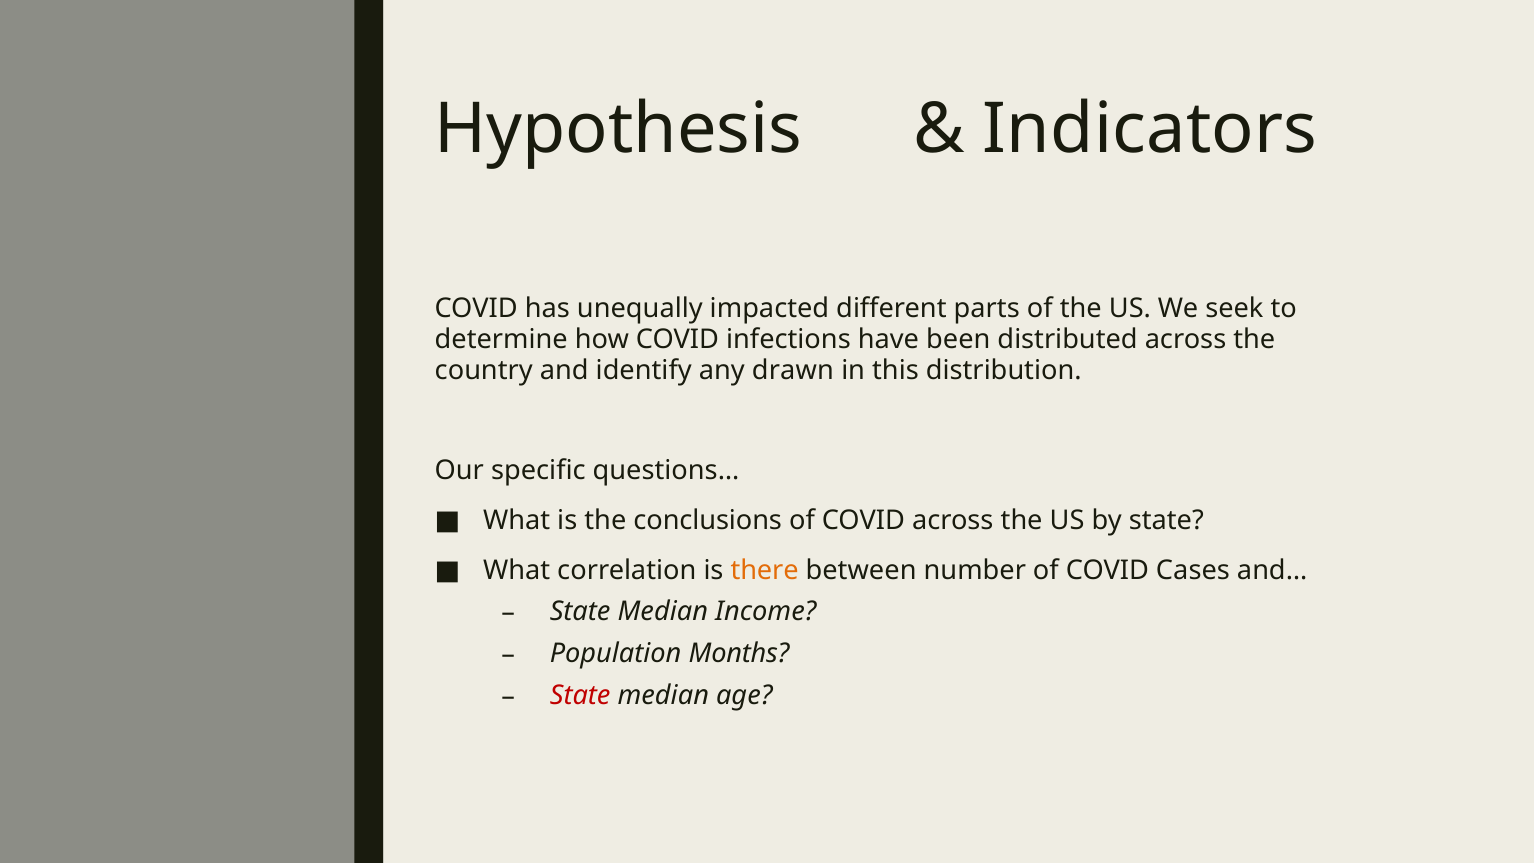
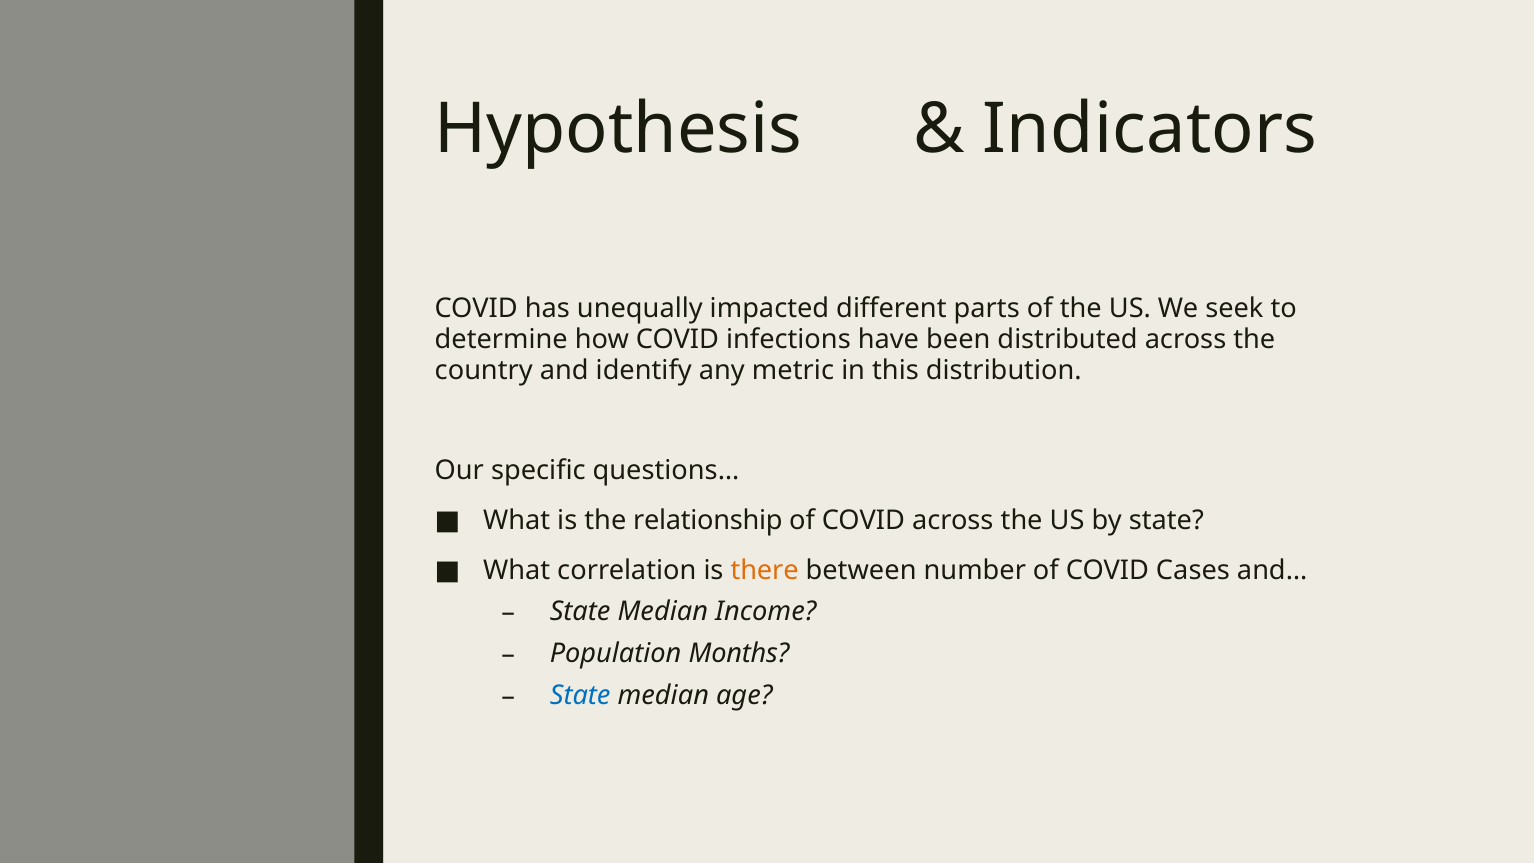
drawn: drawn -> metric
conclusions: conclusions -> relationship
State at (580, 696) colour: red -> blue
